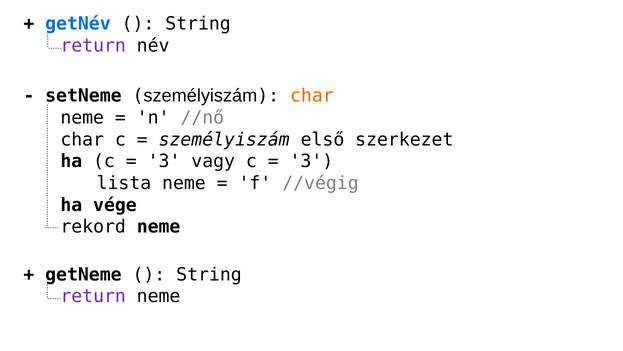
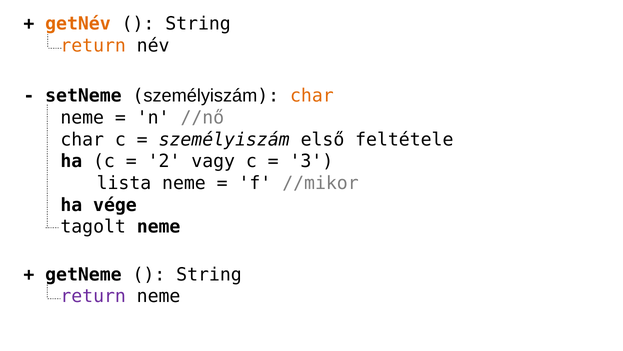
getNév colour: blue -> orange
return at (93, 46) colour: purple -> orange
szerkezet: szerkezet -> feltétele
3 at (164, 161): 3 -> 2
//végig: //végig -> //mikor
rekord: rekord -> tagolt
